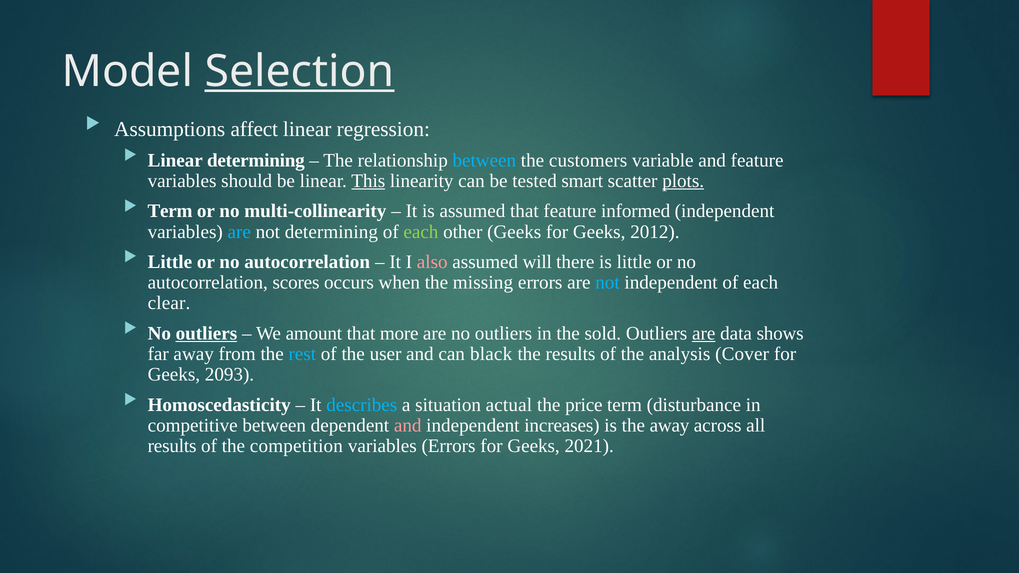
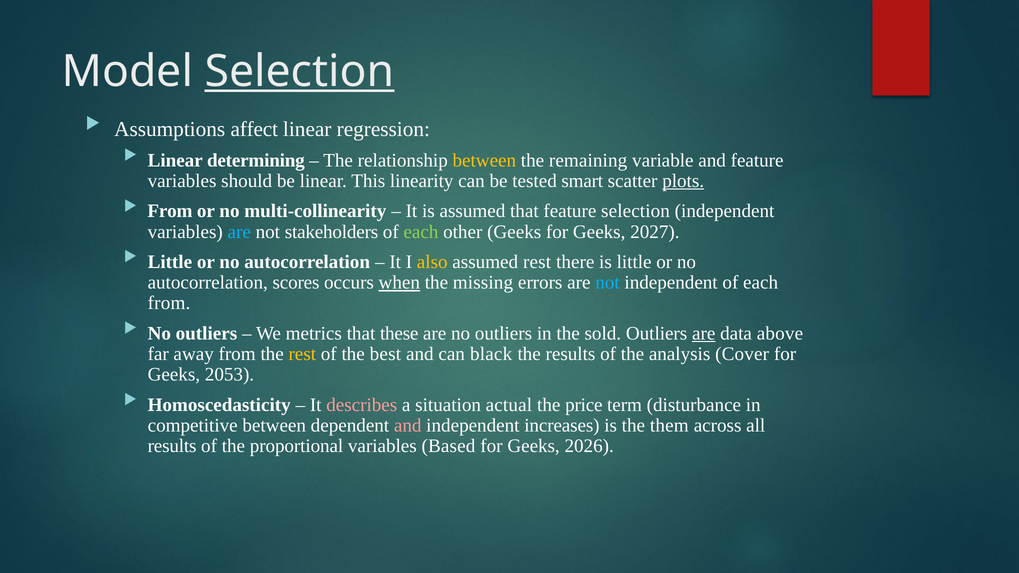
between at (484, 160) colour: light blue -> yellow
customers: customers -> remaining
This underline: present -> none
Term at (170, 211): Term -> From
feature informed: informed -> selection
not determining: determining -> stakeholders
2012: 2012 -> 2027
also colour: pink -> yellow
assumed will: will -> rest
when underline: none -> present
clear at (169, 303): clear -> from
outliers at (206, 333) underline: present -> none
amount: amount -> metrics
more: more -> these
shows: shows -> above
rest at (302, 354) colour: light blue -> yellow
user: user -> best
2093: 2093 -> 2053
describes colour: light blue -> pink
the away: away -> them
competition: competition -> proportional
variables Errors: Errors -> Based
2021: 2021 -> 2026
